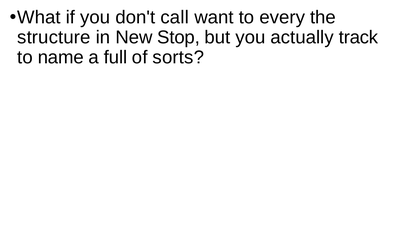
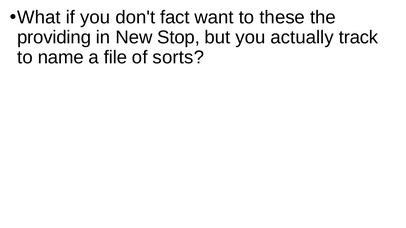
call: call -> fact
every: every -> these
structure: structure -> providing
full: full -> file
